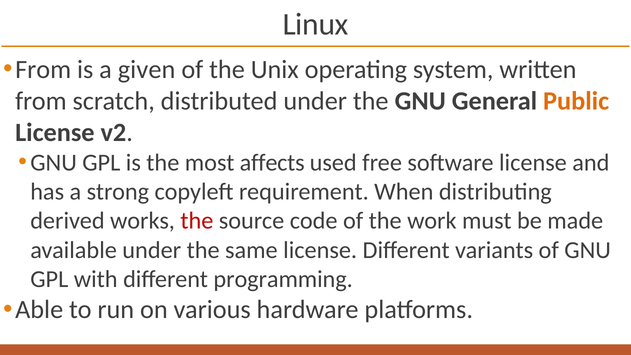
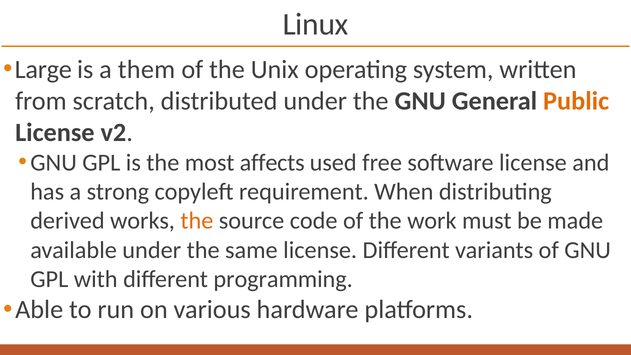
From at (43, 69): From -> Large
given: given -> them
the at (197, 221) colour: red -> orange
